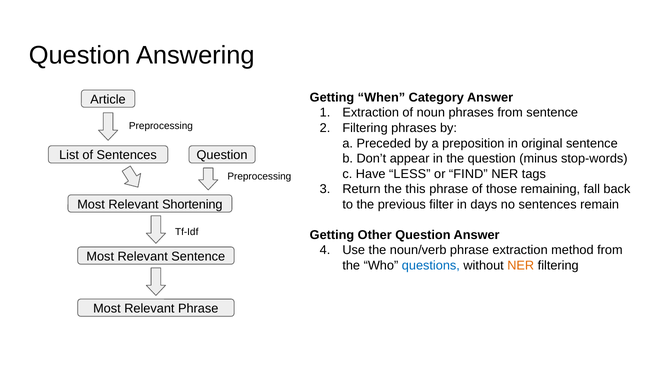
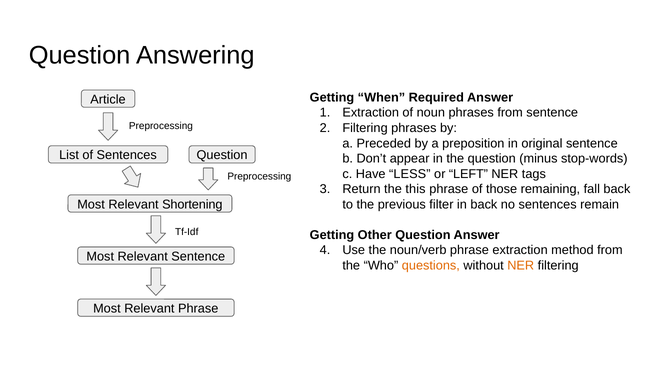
Category: Category -> Required
FIND: FIND -> LEFT
in days: days -> back
questions colour: blue -> orange
